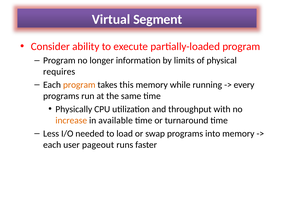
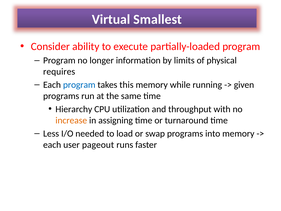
Segment: Segment -> Smallest
program at (79, 85) colour: orange -> blue
every: every -> given
Physically: Physically -> Hierarchy
available: available -> assigning
